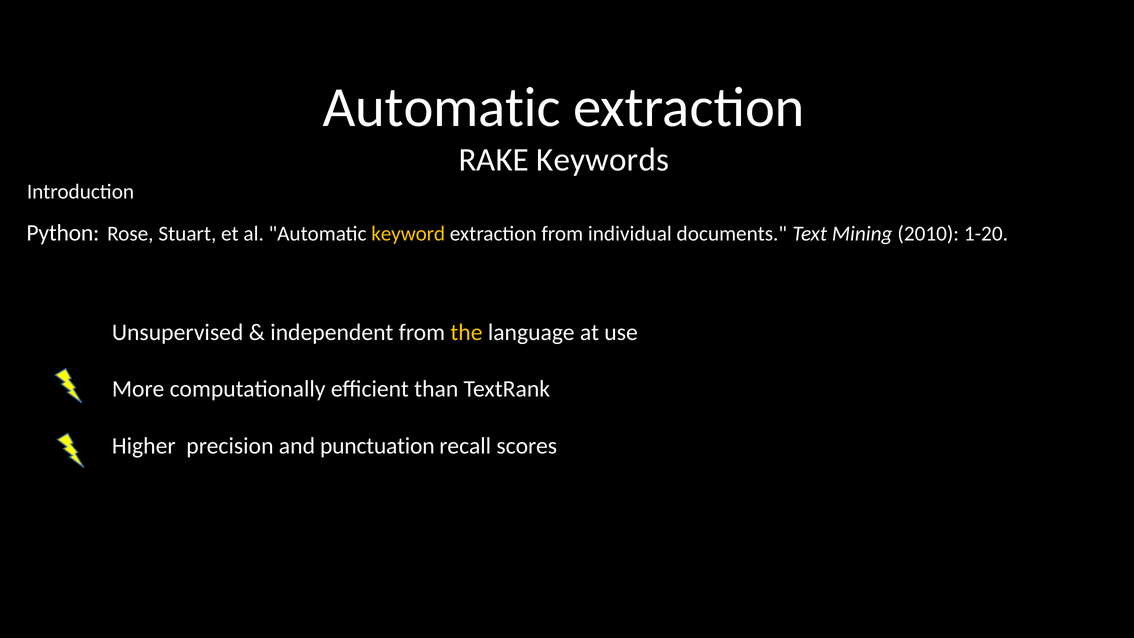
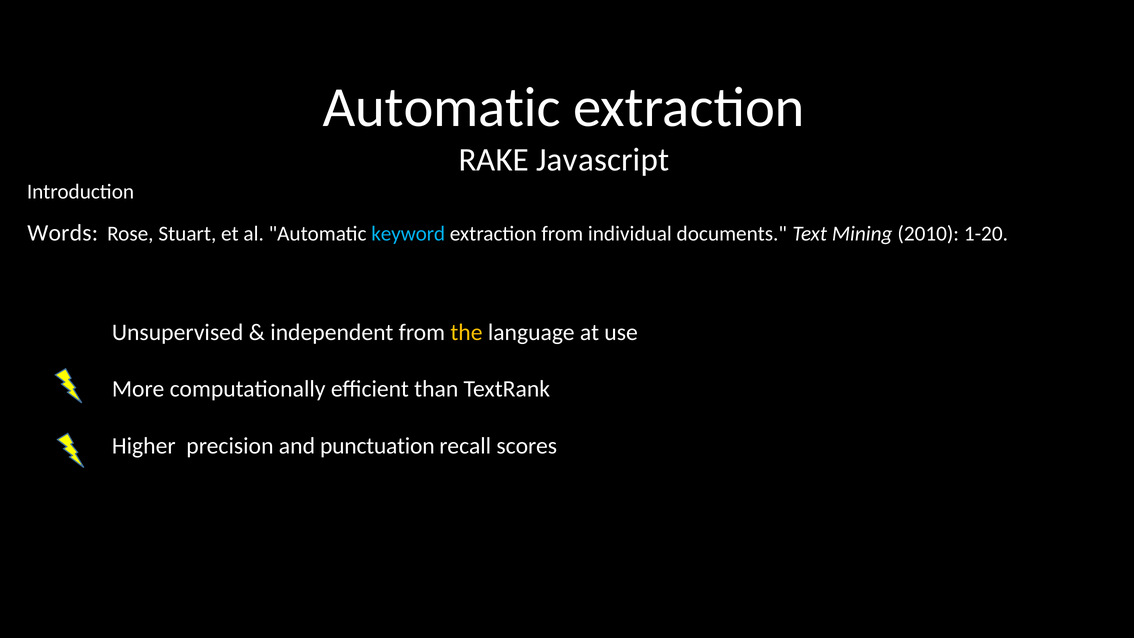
Keywords: Keywords -> Javascript
Python: Python -> Words
keyword colour: yellow -> light blue
